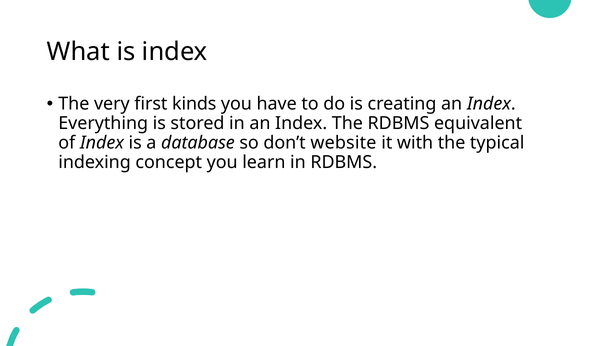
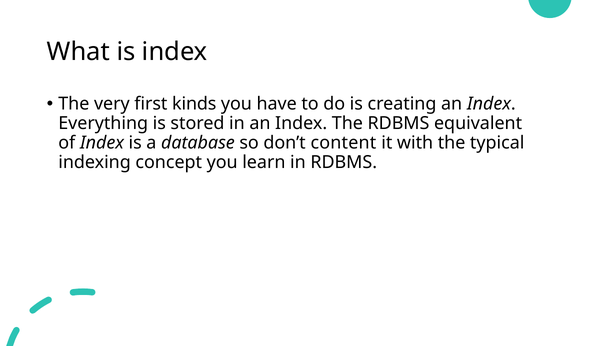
website: website -> content
